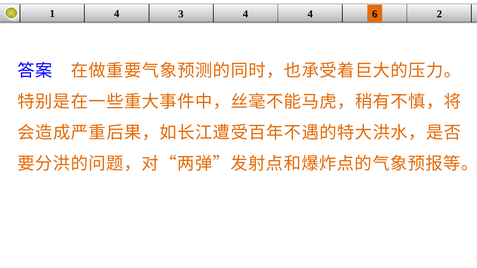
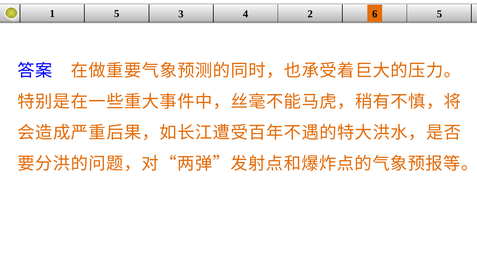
1 4: 4 -> 5
4 4: 4 -> 2
6 2: 2 -> 5
